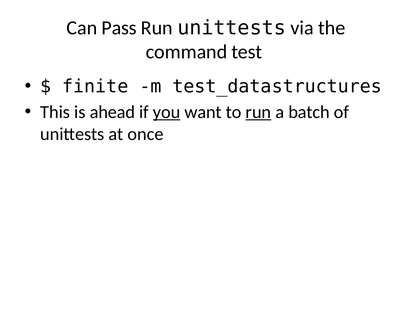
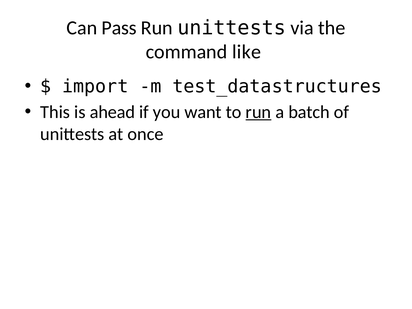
test: test -> like
finite: finite -> import
you underline: present -> none
